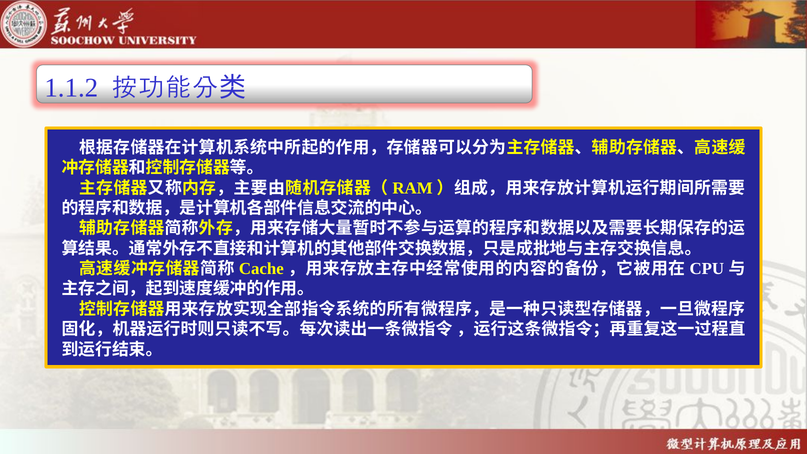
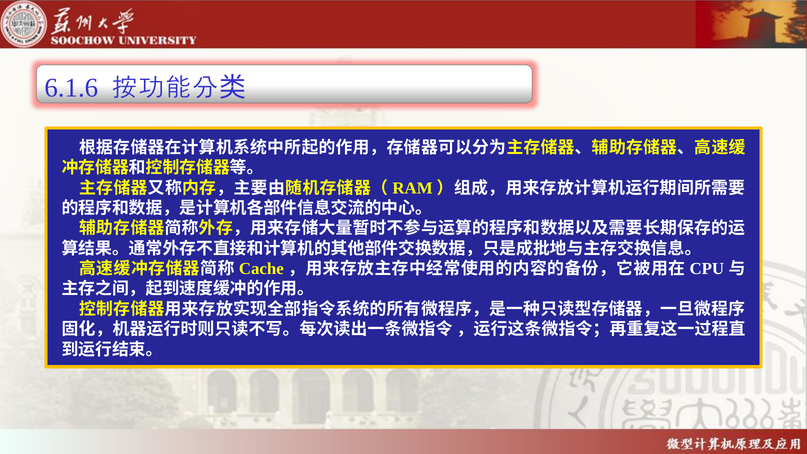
1.1.2: 1.1.2 -> 6.1.6
